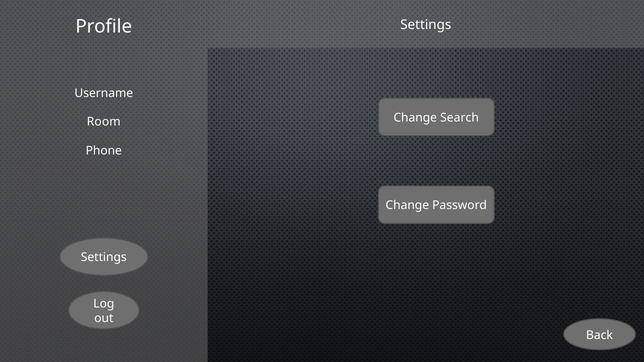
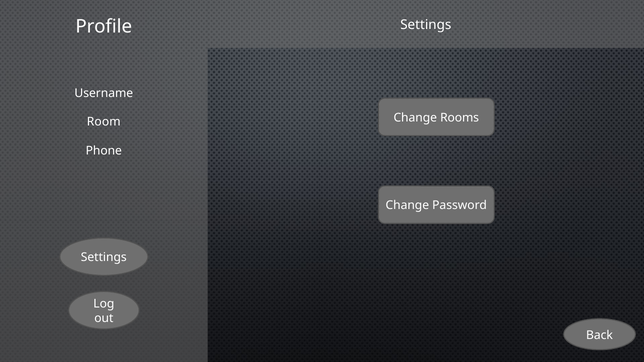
Search: Search -> Rooms
